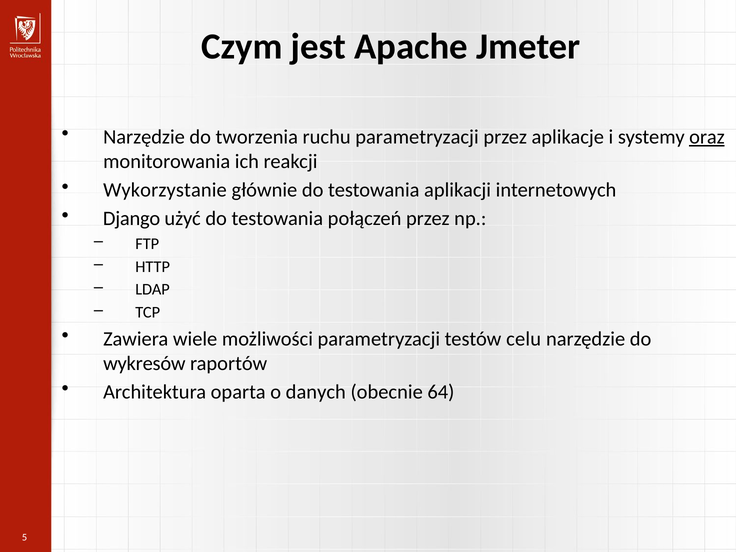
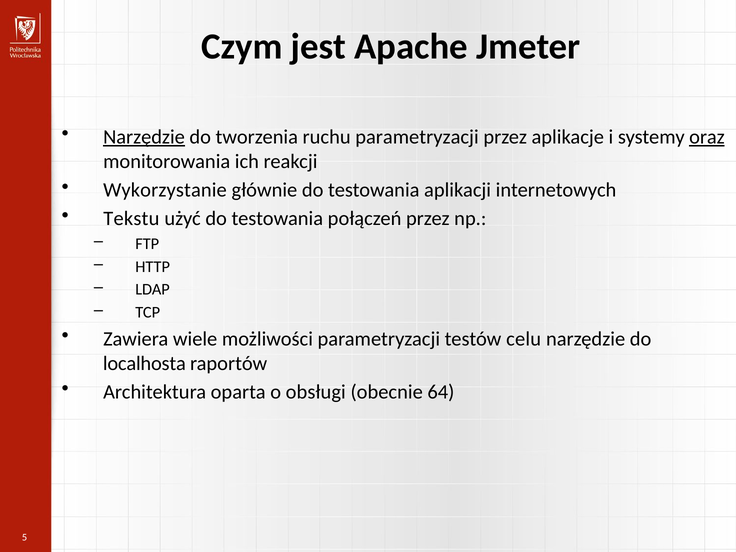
Narzędzie at (144, 137) underline: none -> present
Django: Django -> Tekstu
wykresów: wykresów -> localhosta
danych: danych -> obsługi
